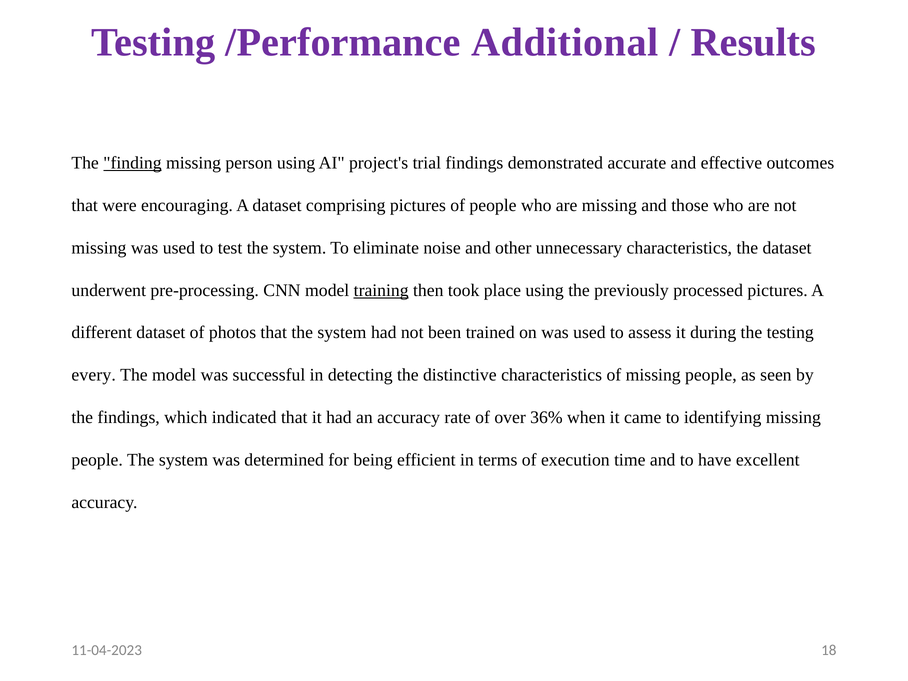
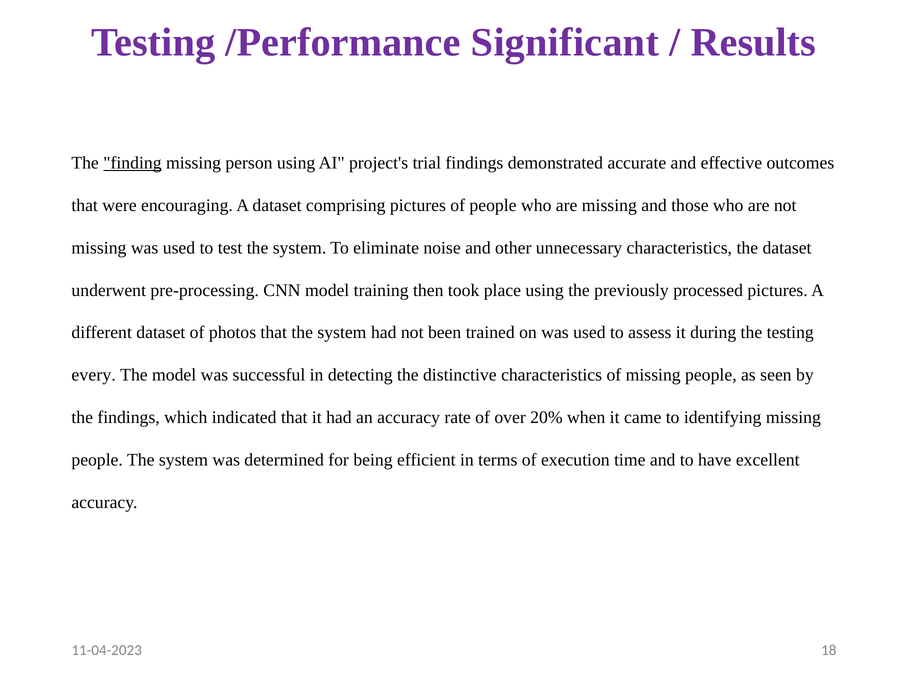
Additional: Additional -> Significant
training underline: present -> none
36%: 36% -> 20%
